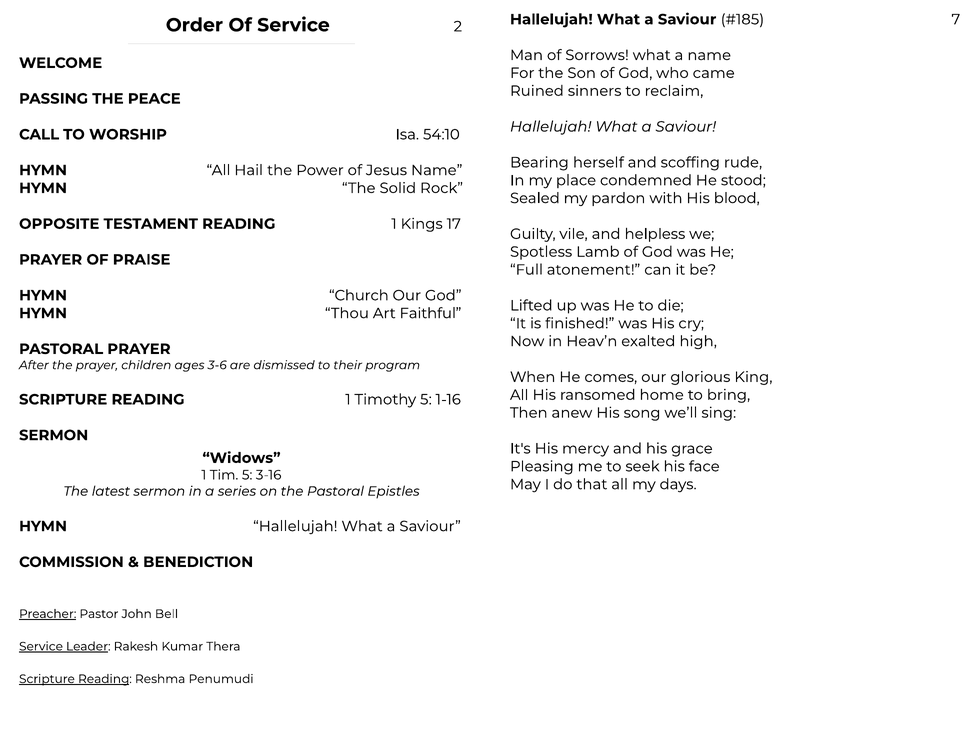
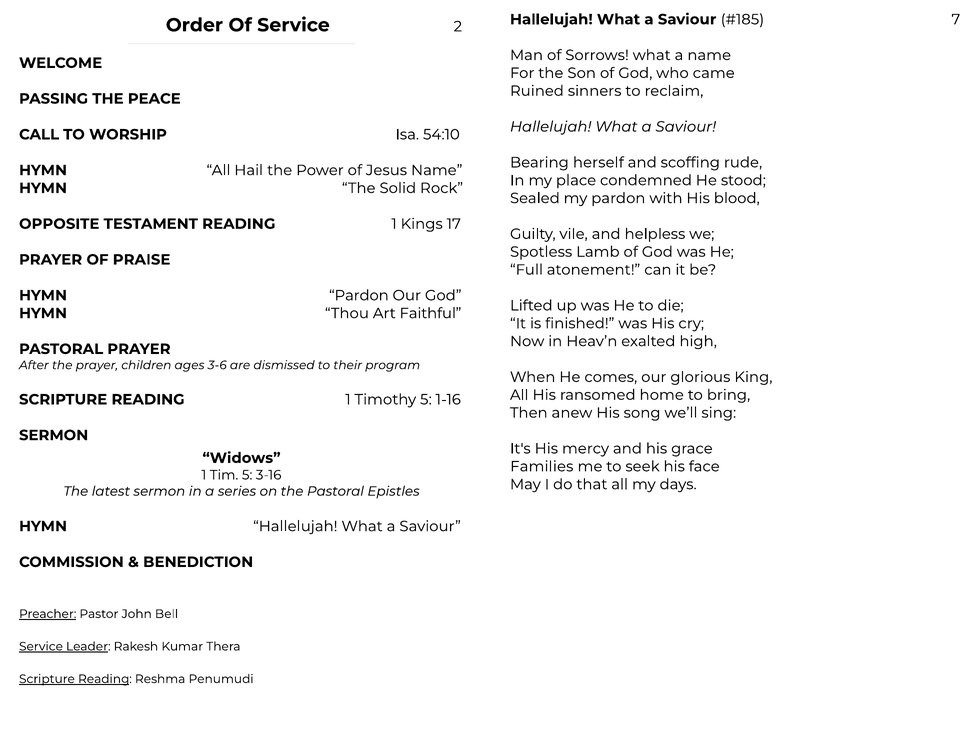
HYMN Church: Church -> Pardon
Pleasing: Pleasing -> Families
